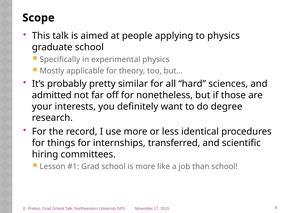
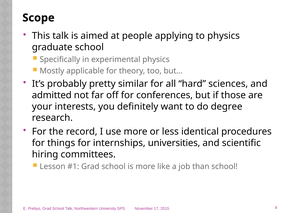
nonetheless: nonetheless -> conferences
transferred: transferred -> universities
